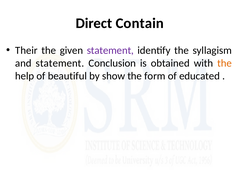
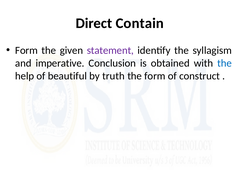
Their at (26, 50): Their -> Form
and statement: statement -> imperative
the at (224, 63) colour: orange -> blue
show: show -> truth
educated: educated -> construct
